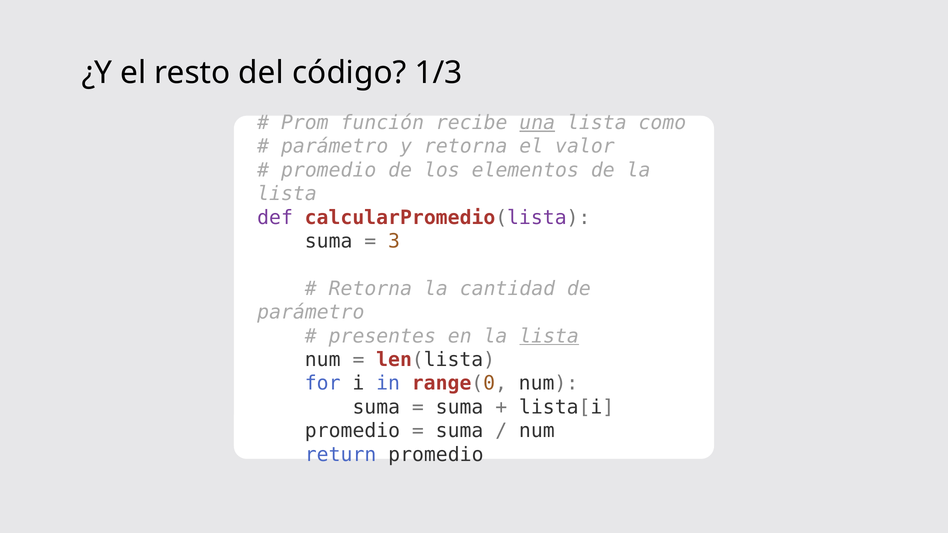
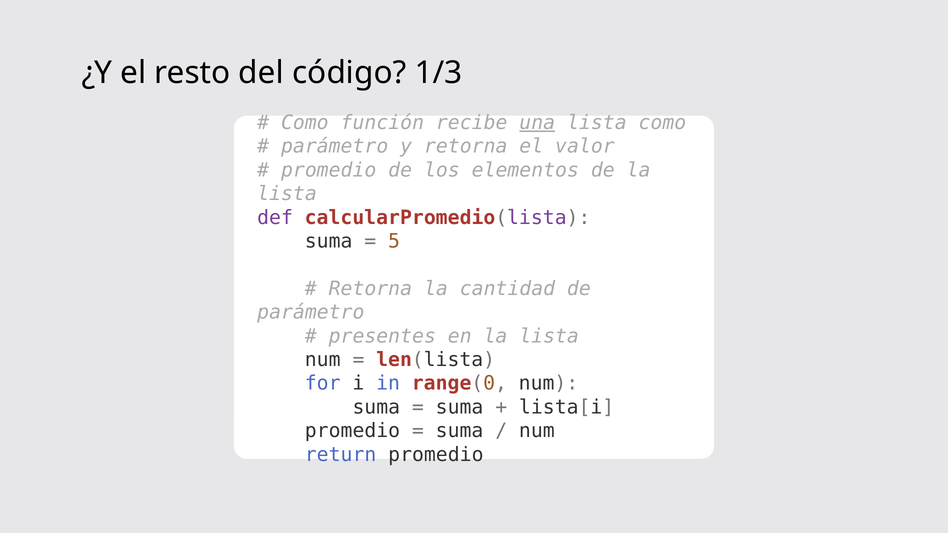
Prom at (305, 123): Prom -> Como
3: 3 -> 5
lista at (549, 336) underline: present -> none
